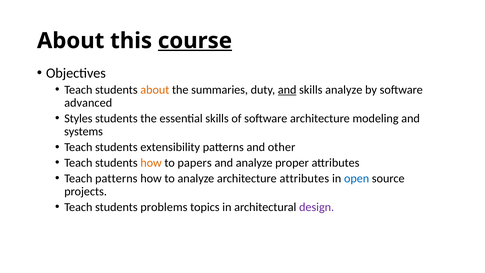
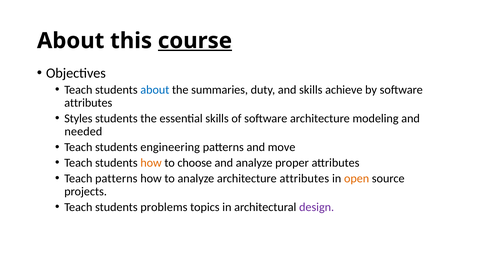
about at (155, 90) colour: orange -> blue
and at (287, 90) underline: present -> none
skills analyze: analyze -> achieve
advanced at (88, 103): advanced -> attributes
systems: systems -> needed
extensibility: extensibility -> engineering
other: other -> move
papers: papers -> choose
open colour: blue -> orange
